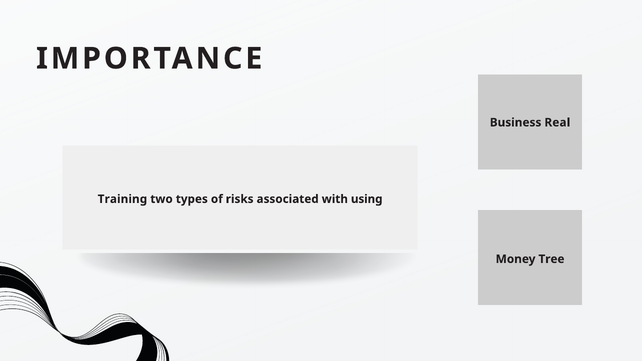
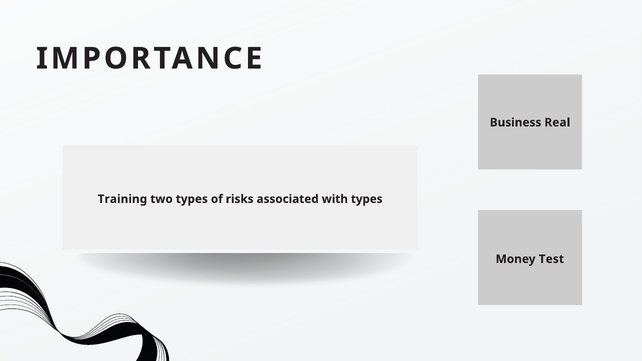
with using: using -> types
Tree: Tree -> Test
